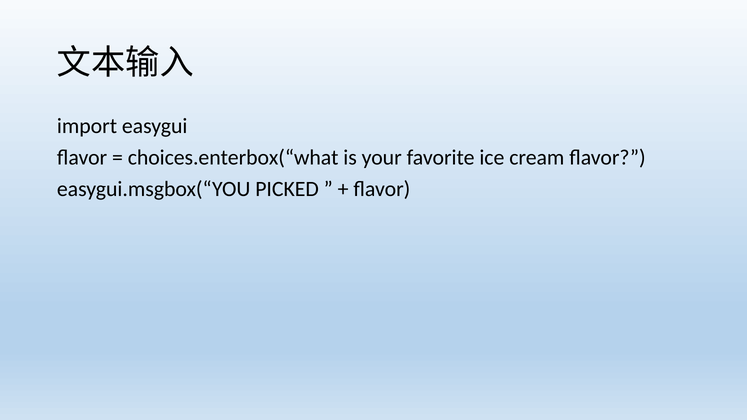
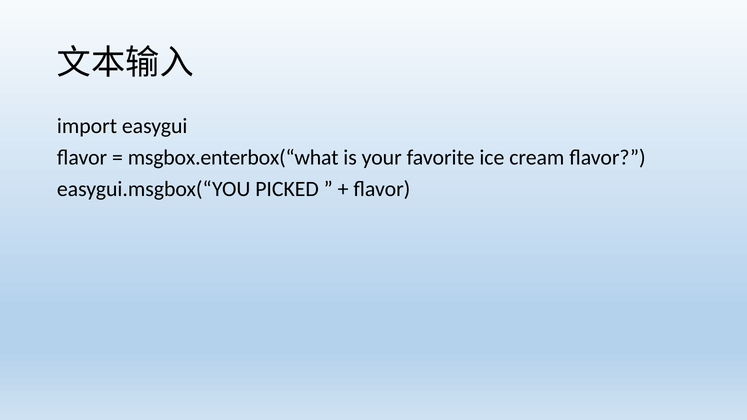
choices.enterbox(“what: choices.enterbox(“what -> msgbox.enterbox(“what
